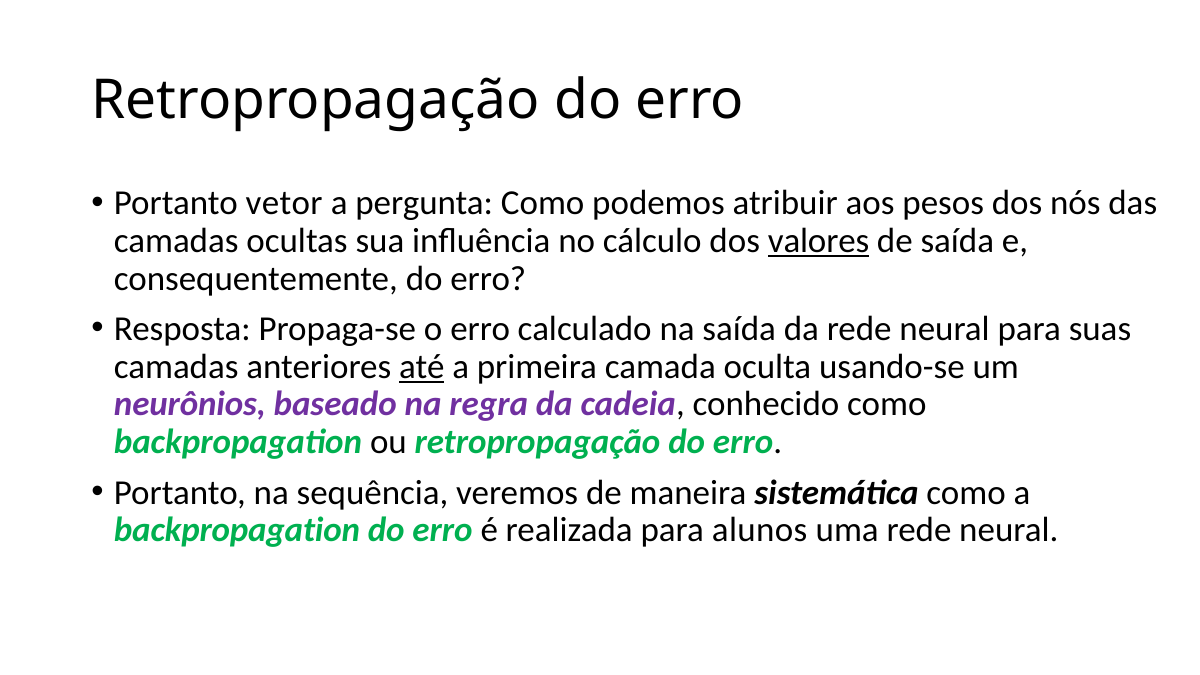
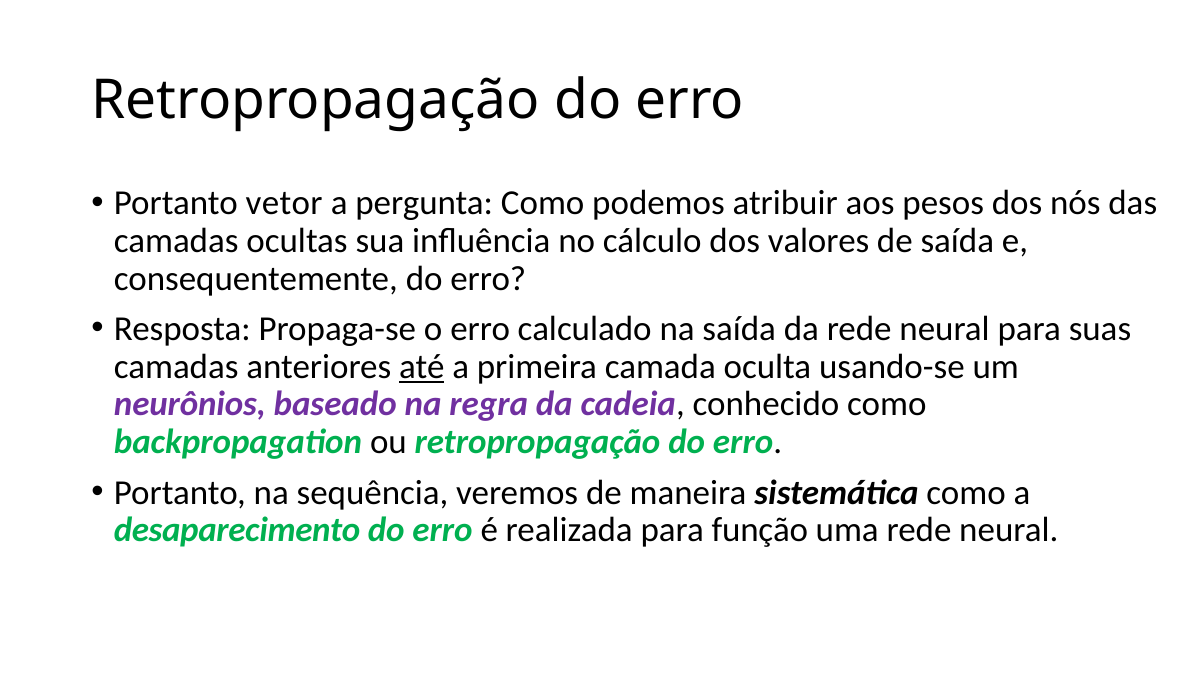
valores underline: present -> none
backpropagation at (237, 530): backpropagation -> desaparecimento
alunos: alunos -> função
